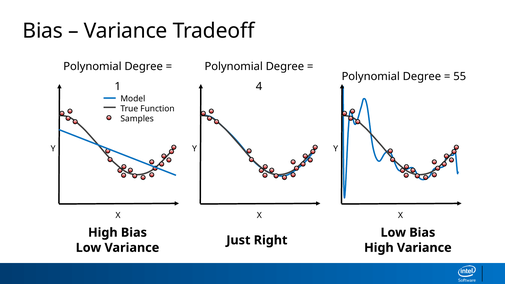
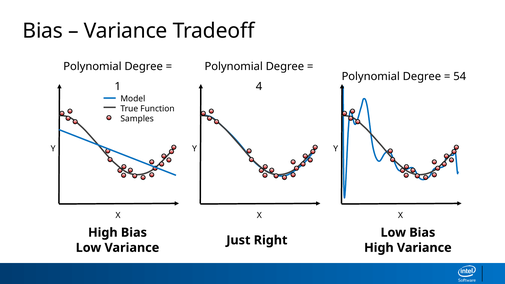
55: 55 -> 54
